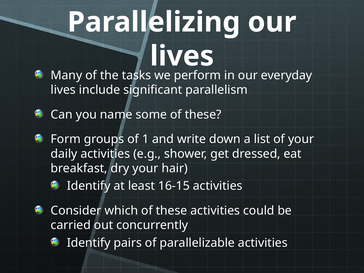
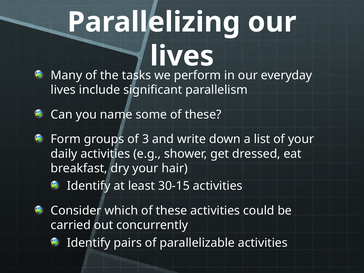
1: 1 -> 3
16-15: 16-15 -> 30-15
